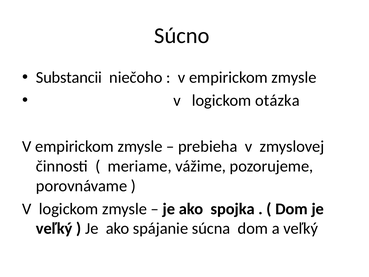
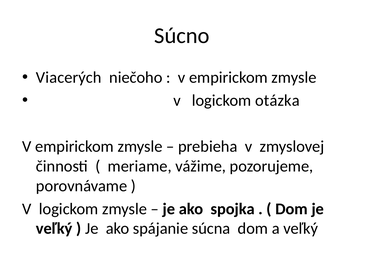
Substancii: Substancii -> Viacerých
